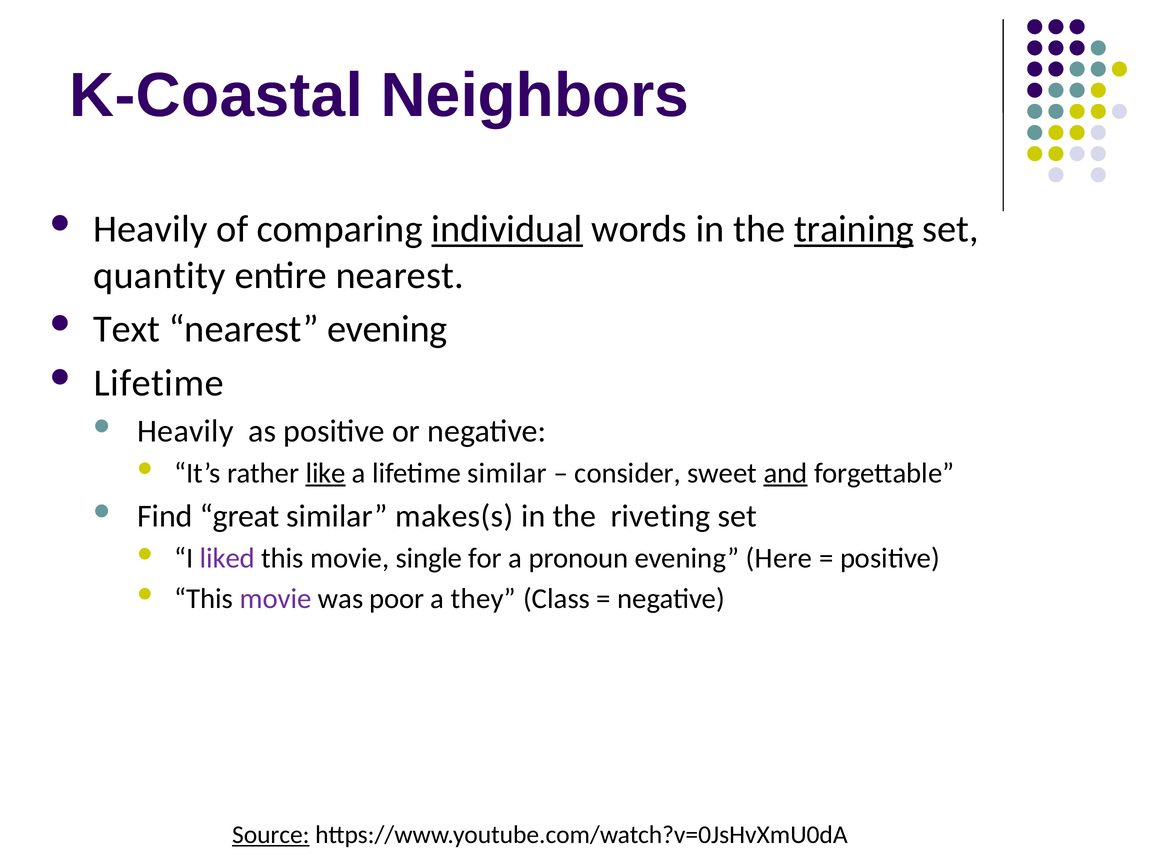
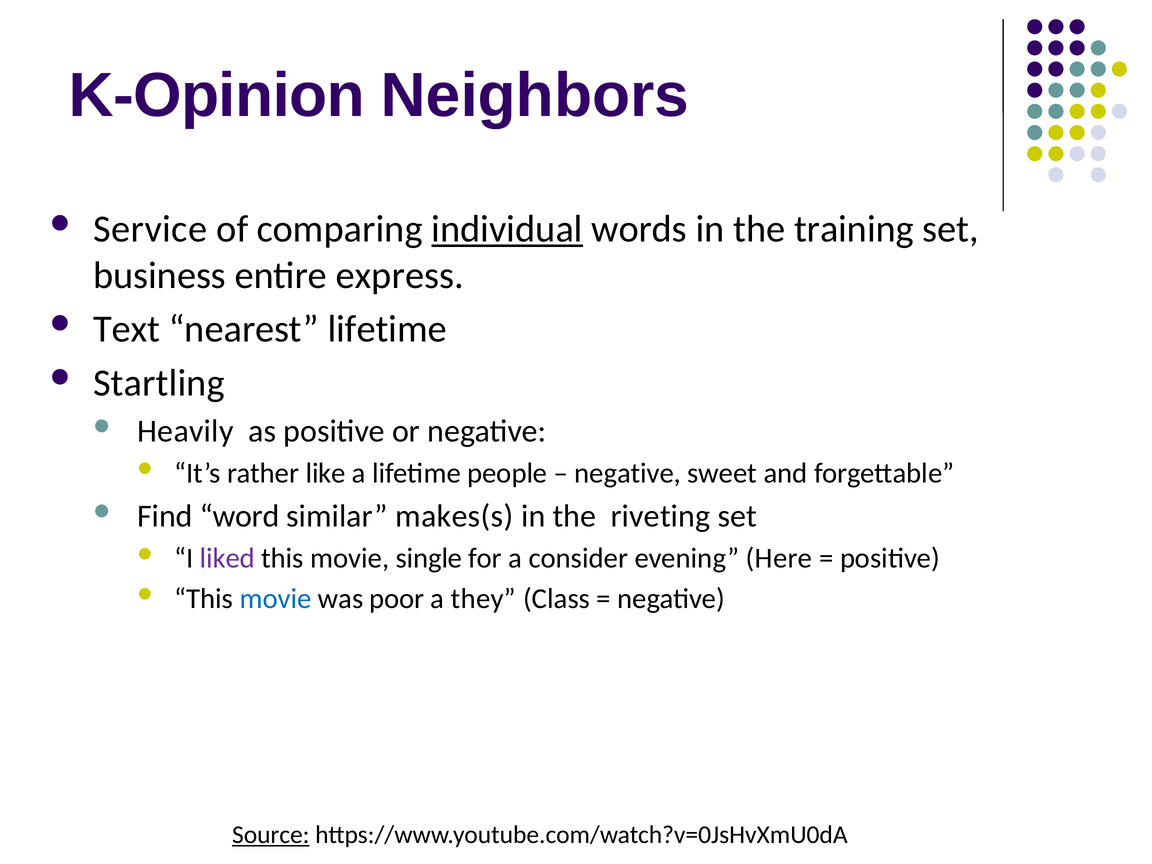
K-Coastal: K-Coastal -> K-Opinion
Heavily at (150, 229): Heavily -> Service
training underline: present -> none
quantity: quantity -> business
entire nearest: nearest -> express
nearest evening: evening -> lifetime
Lifetime at (159, 383): Lifetime -> Startling
like underline: present -> none
lifetime similar: similar -> people
consider at (628, 473): consider -> negative
and underline: present -> none
great: great -> word
pronoun: pronoun -> consider
movie at (276, 599) colour: purple -> blue
